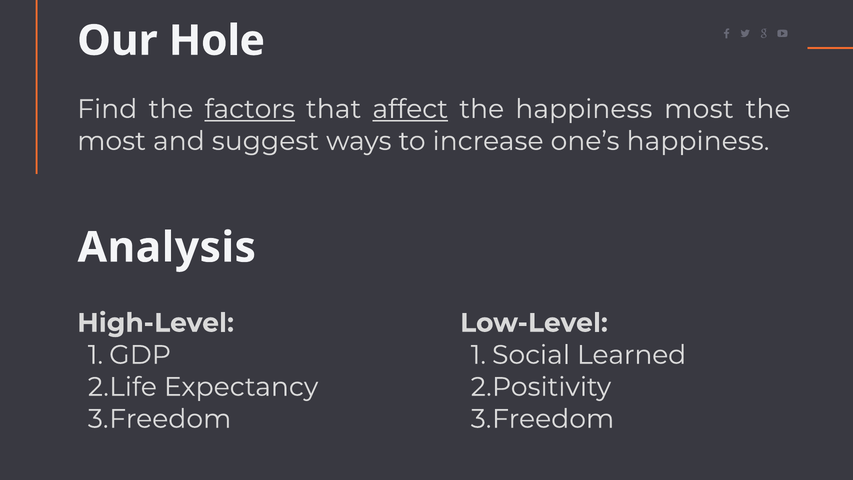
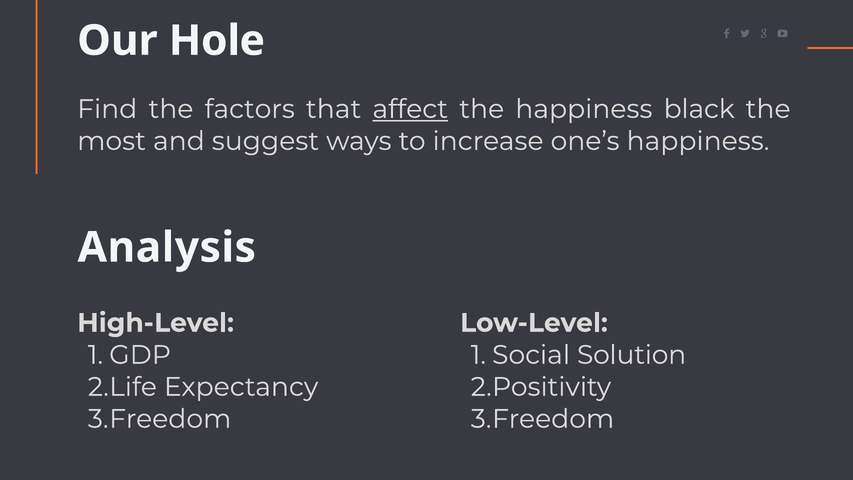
factors underline: present -> none
happiness most: most -> black
Learned: Learned -> Solution
